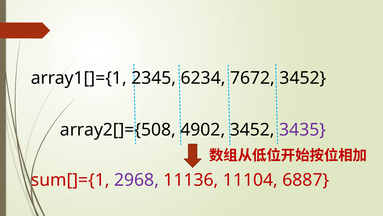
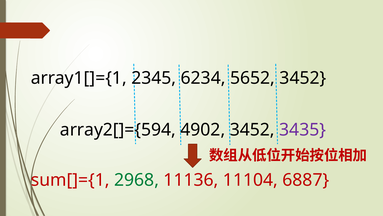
7672: 7672 -> 5652
array2[]={508: array2[]={508 -> array2[]={594
2968 colour: purple -> green
